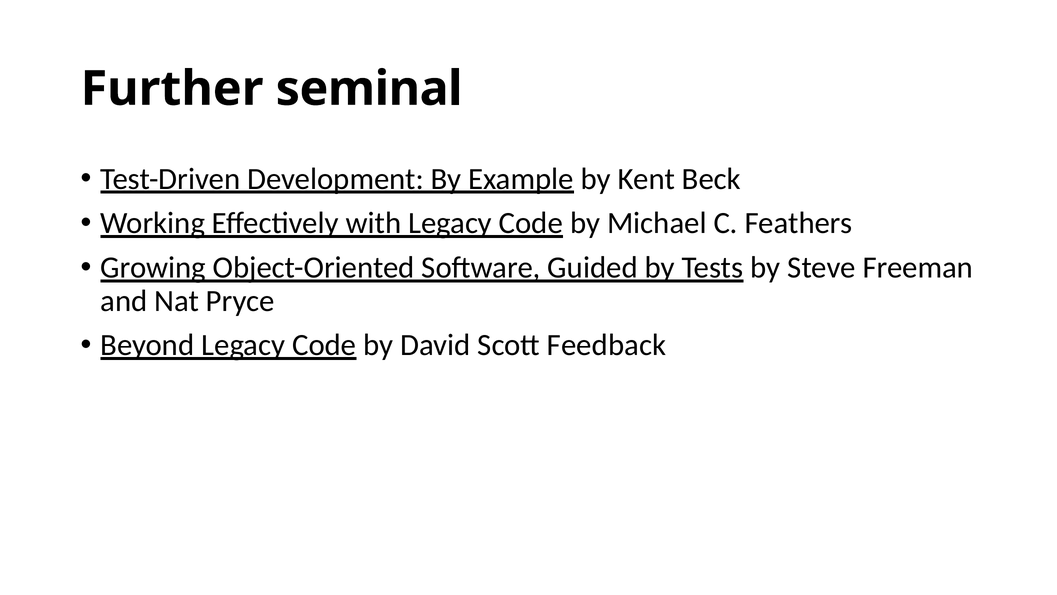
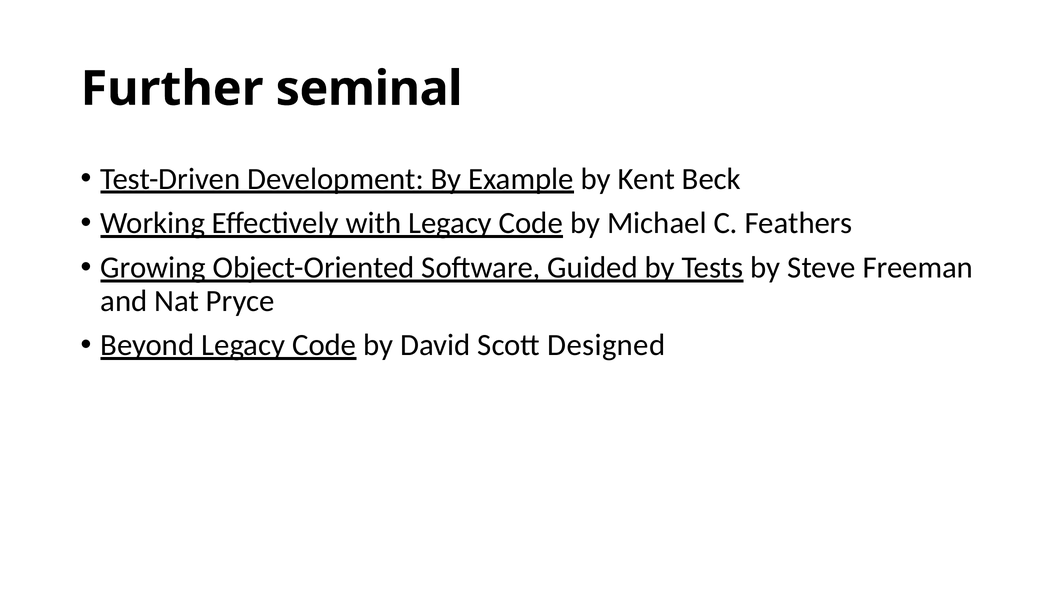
Feedback: Feedback -> Designed
